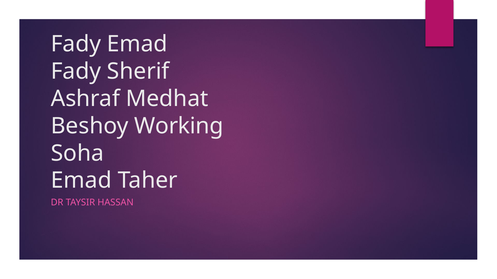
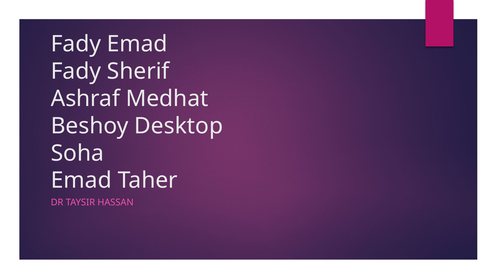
Working: Working -> Desktop
